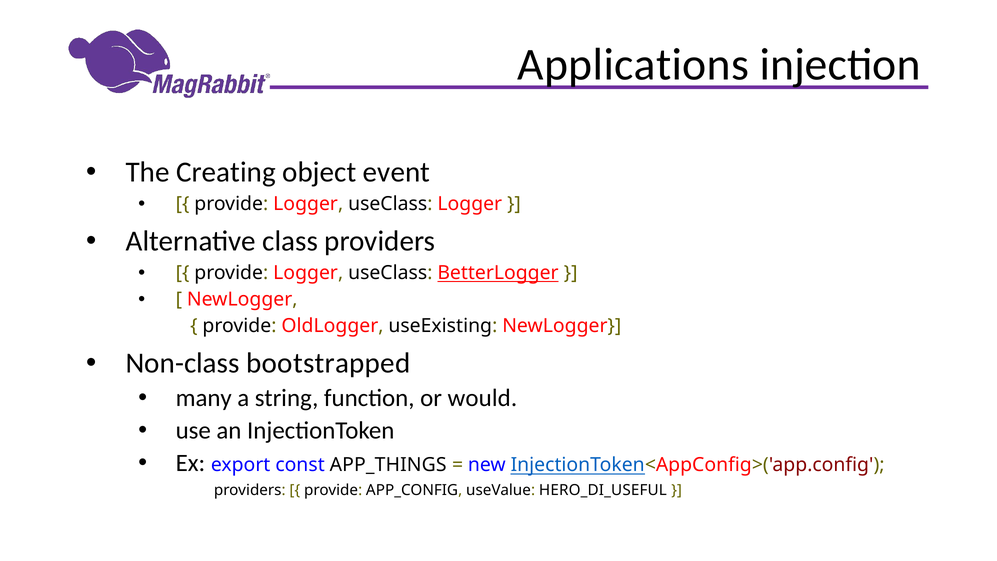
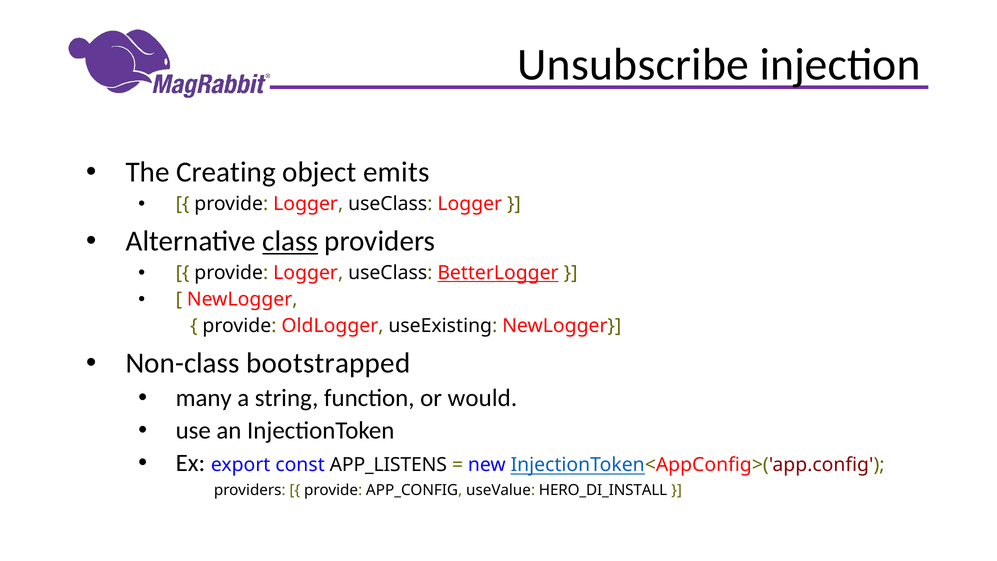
Applications: Applications -> Unsubscribe
event: event -> emits
class underline: none -> present
APP_THINGS: APP_THINGS -> APP_LISTENS
HERO_DI_USEFUL: HERO_DI_USEFUL -> HERO_DI_INSTALL
